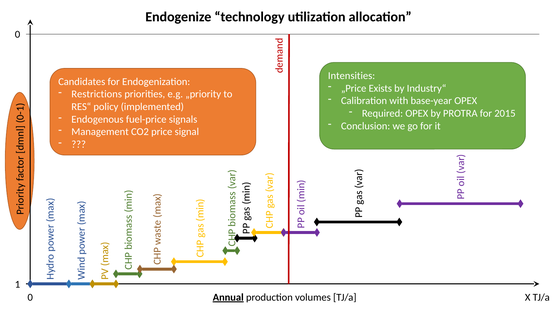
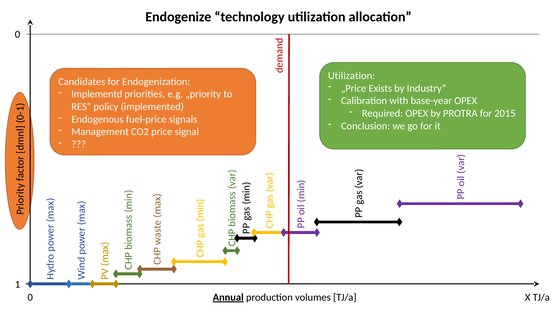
Intensities at (352, 76): Intensities -> Utilization
Restrictions: Restrictions -> Implementd
